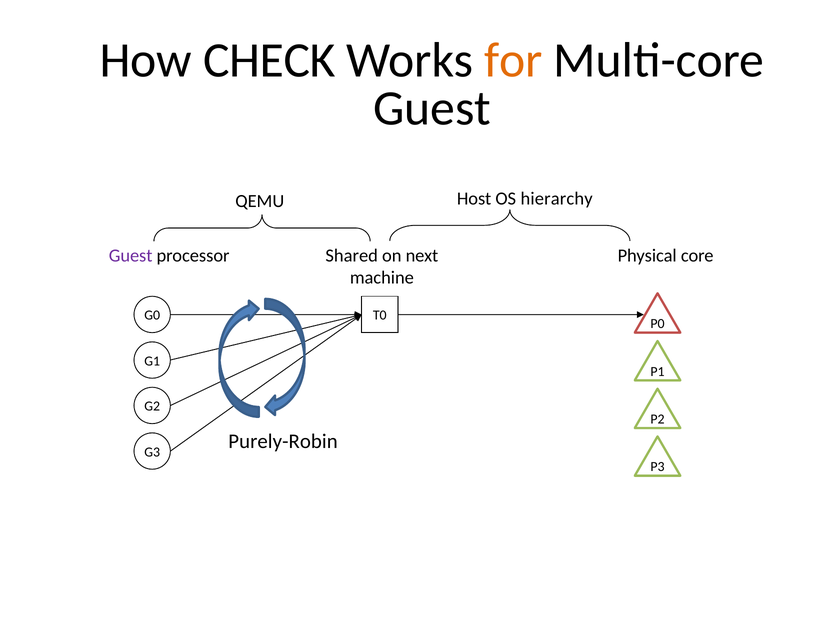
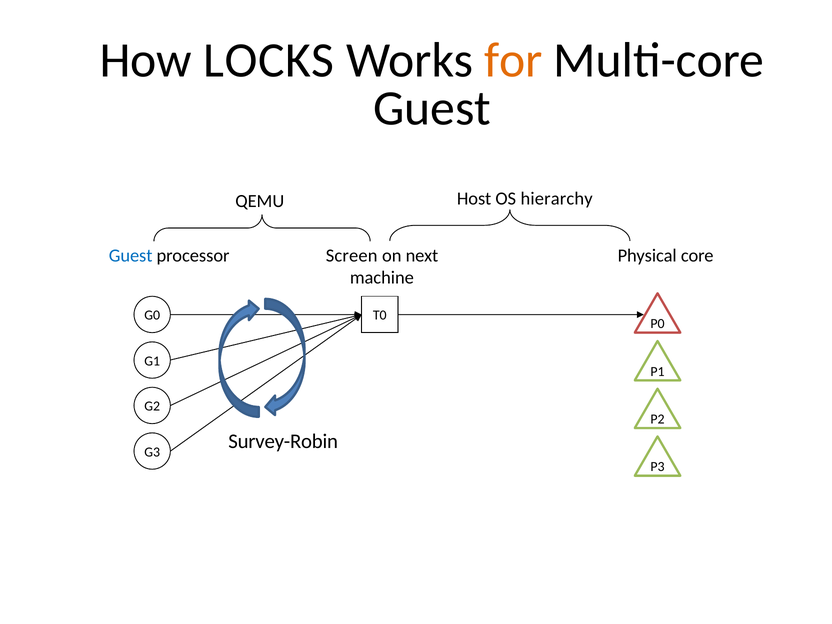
CHECK: CHECK -> LOCKS
Guest at (131, 256) colour: purple -> blue
Shared: Shared -> Screen
Purely-Robin: Purely-Robin -> Survey-Robin
